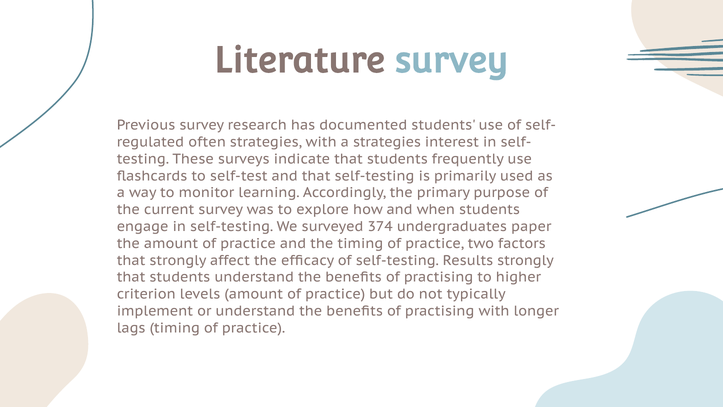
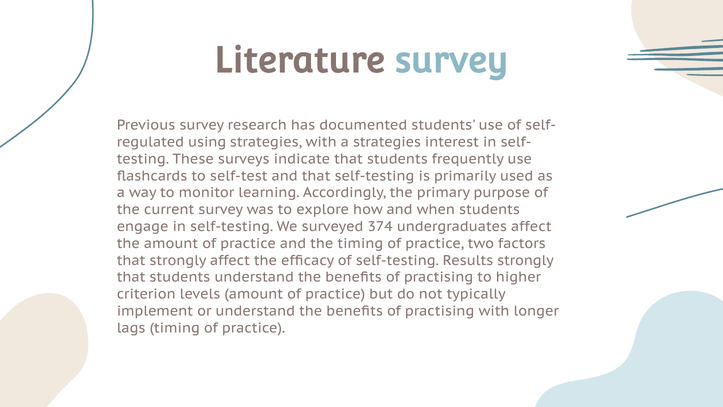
often: often -> using
undergraduates paper: paper -> affect
